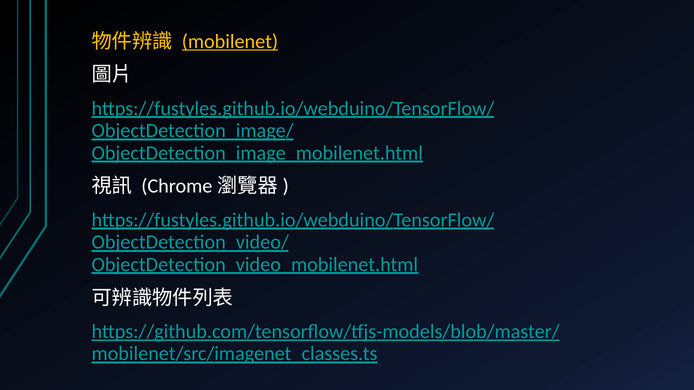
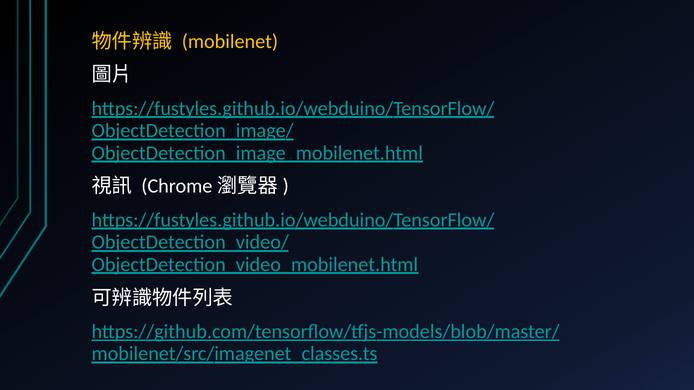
mobilenet underline: present -> none
